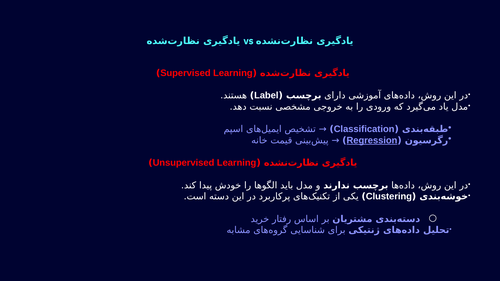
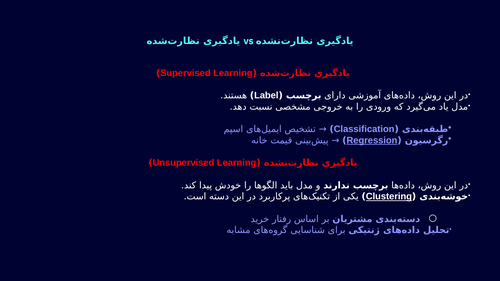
Clustering underline: none -> present
